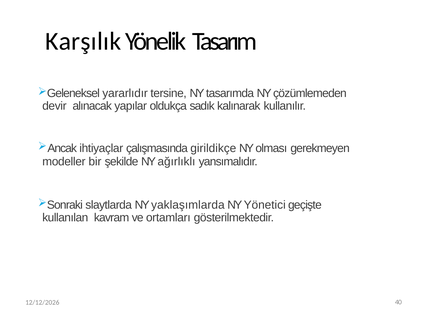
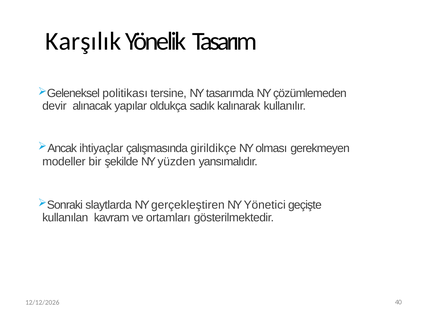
yararlıdır: yararlıdır -> politikası
ağırlıklı: ağırlıklı -> yüzden
yaklaşımlarda: yaklaşımlarda -> gerçekleştiren
